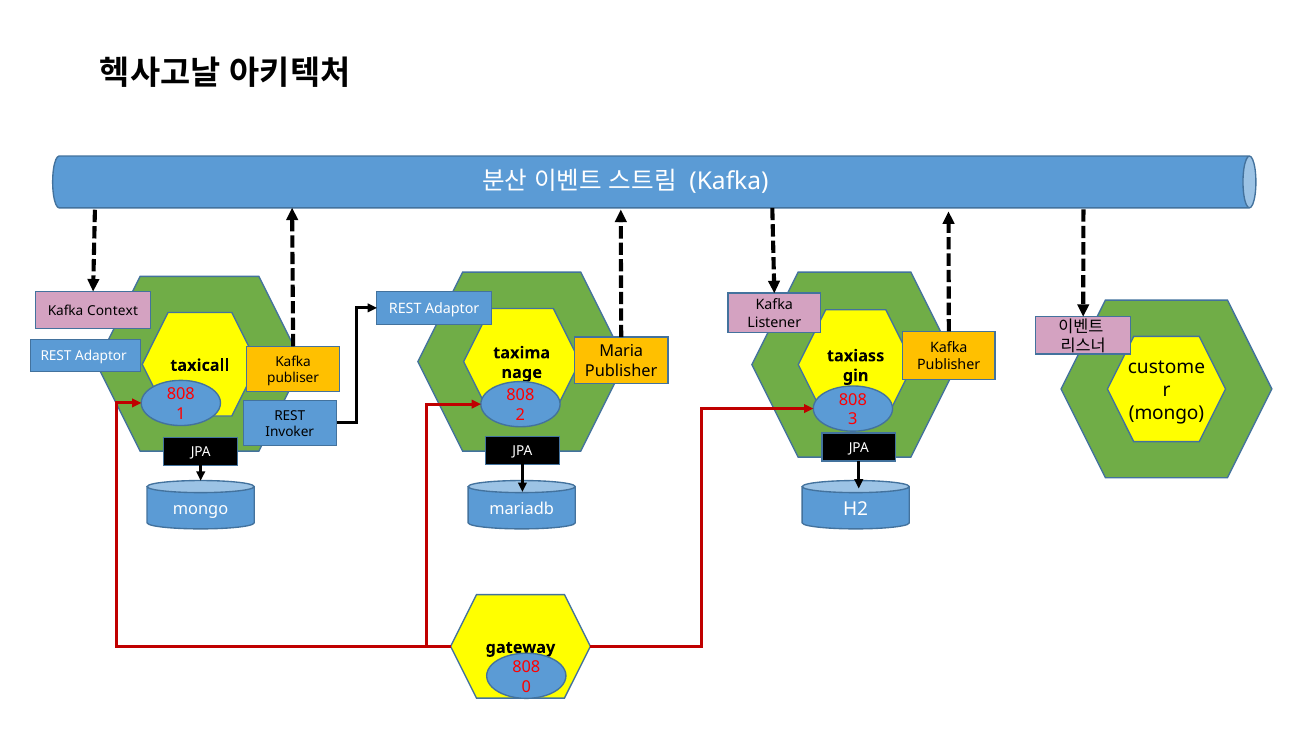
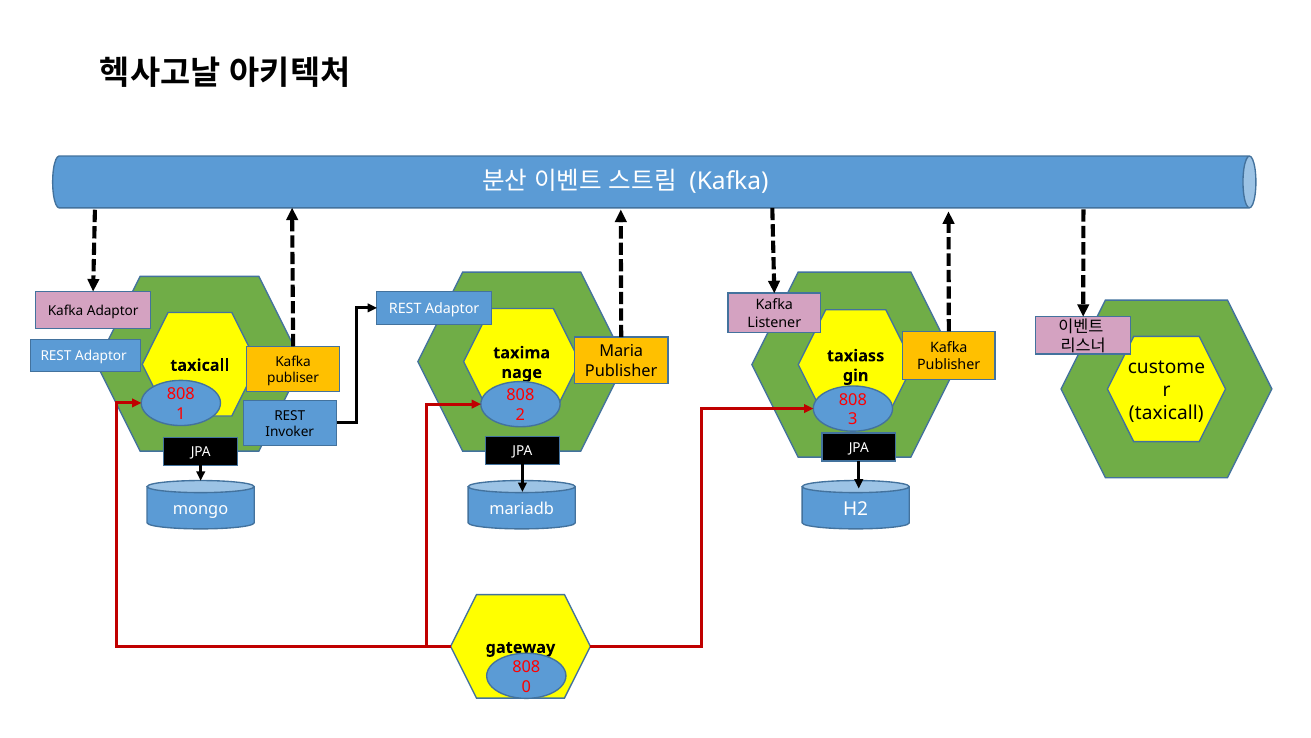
Kafka Context: Context -> Adaptor
mongo at (1166, 413): mongo -> taxicall
